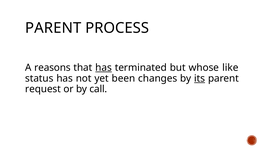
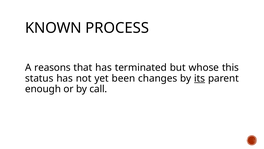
PARENT at (53, 28): PARENT -> KNOWN
has at (104, 67) underline: present -> none
like: like -> this
request: request -> enough
